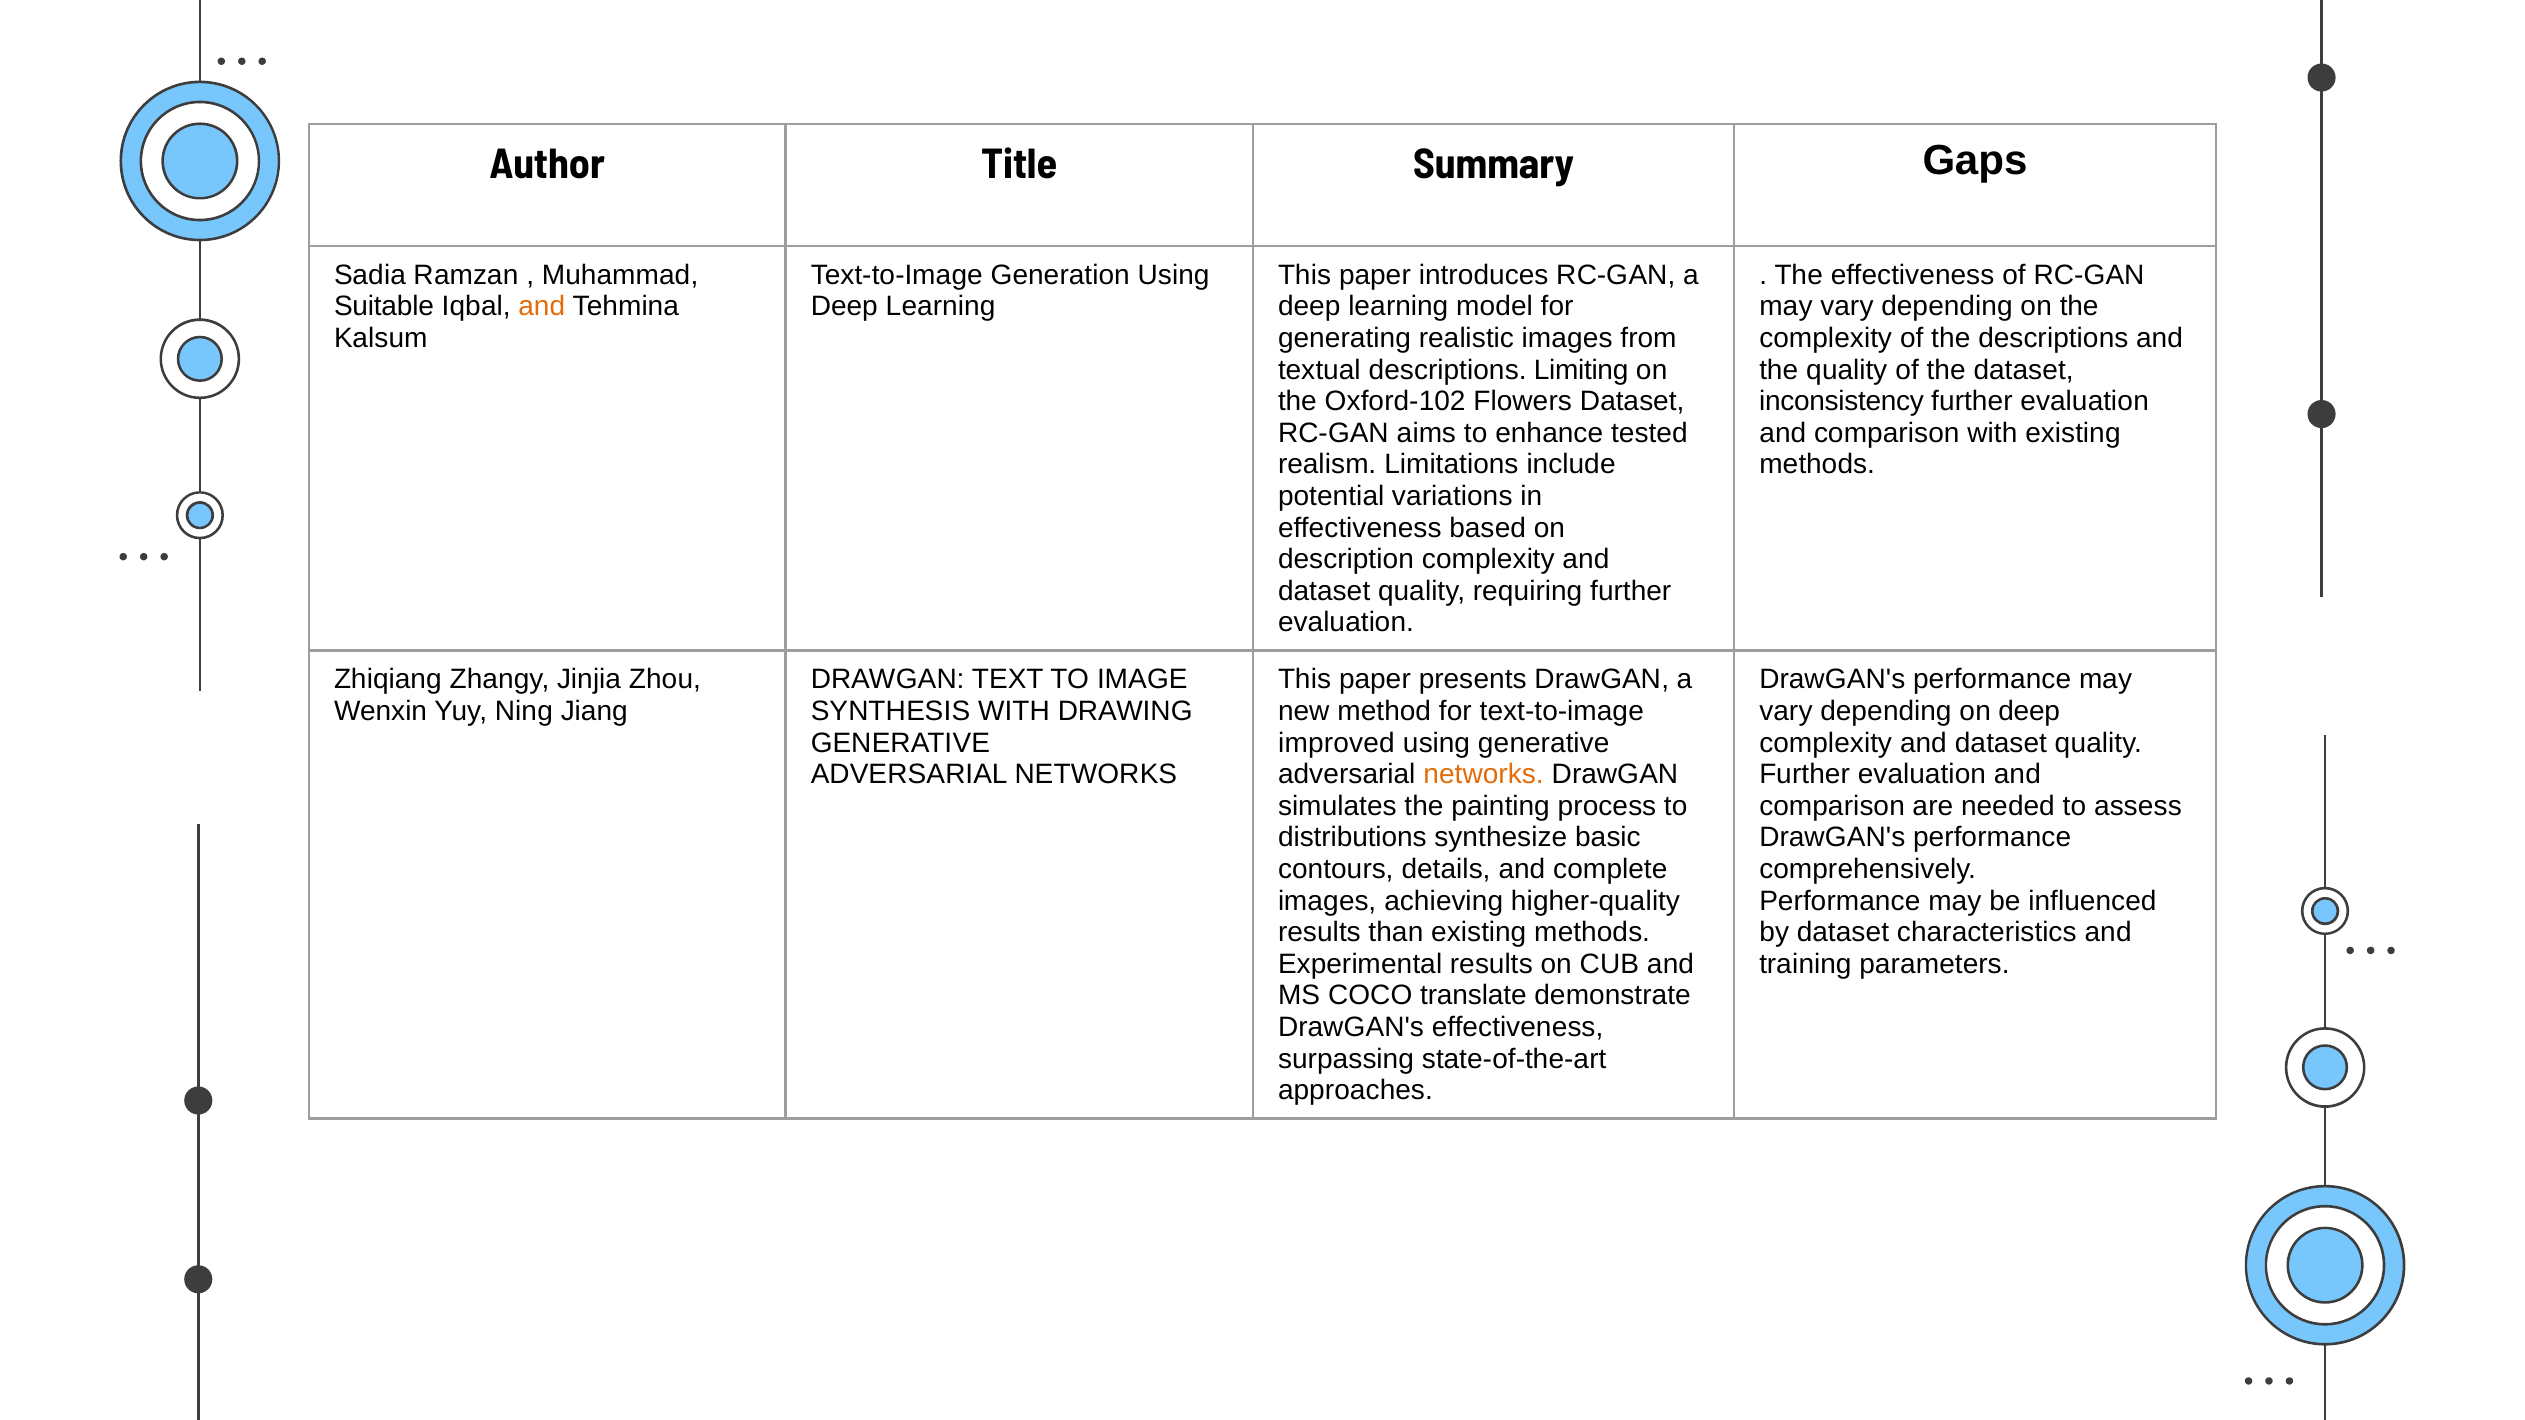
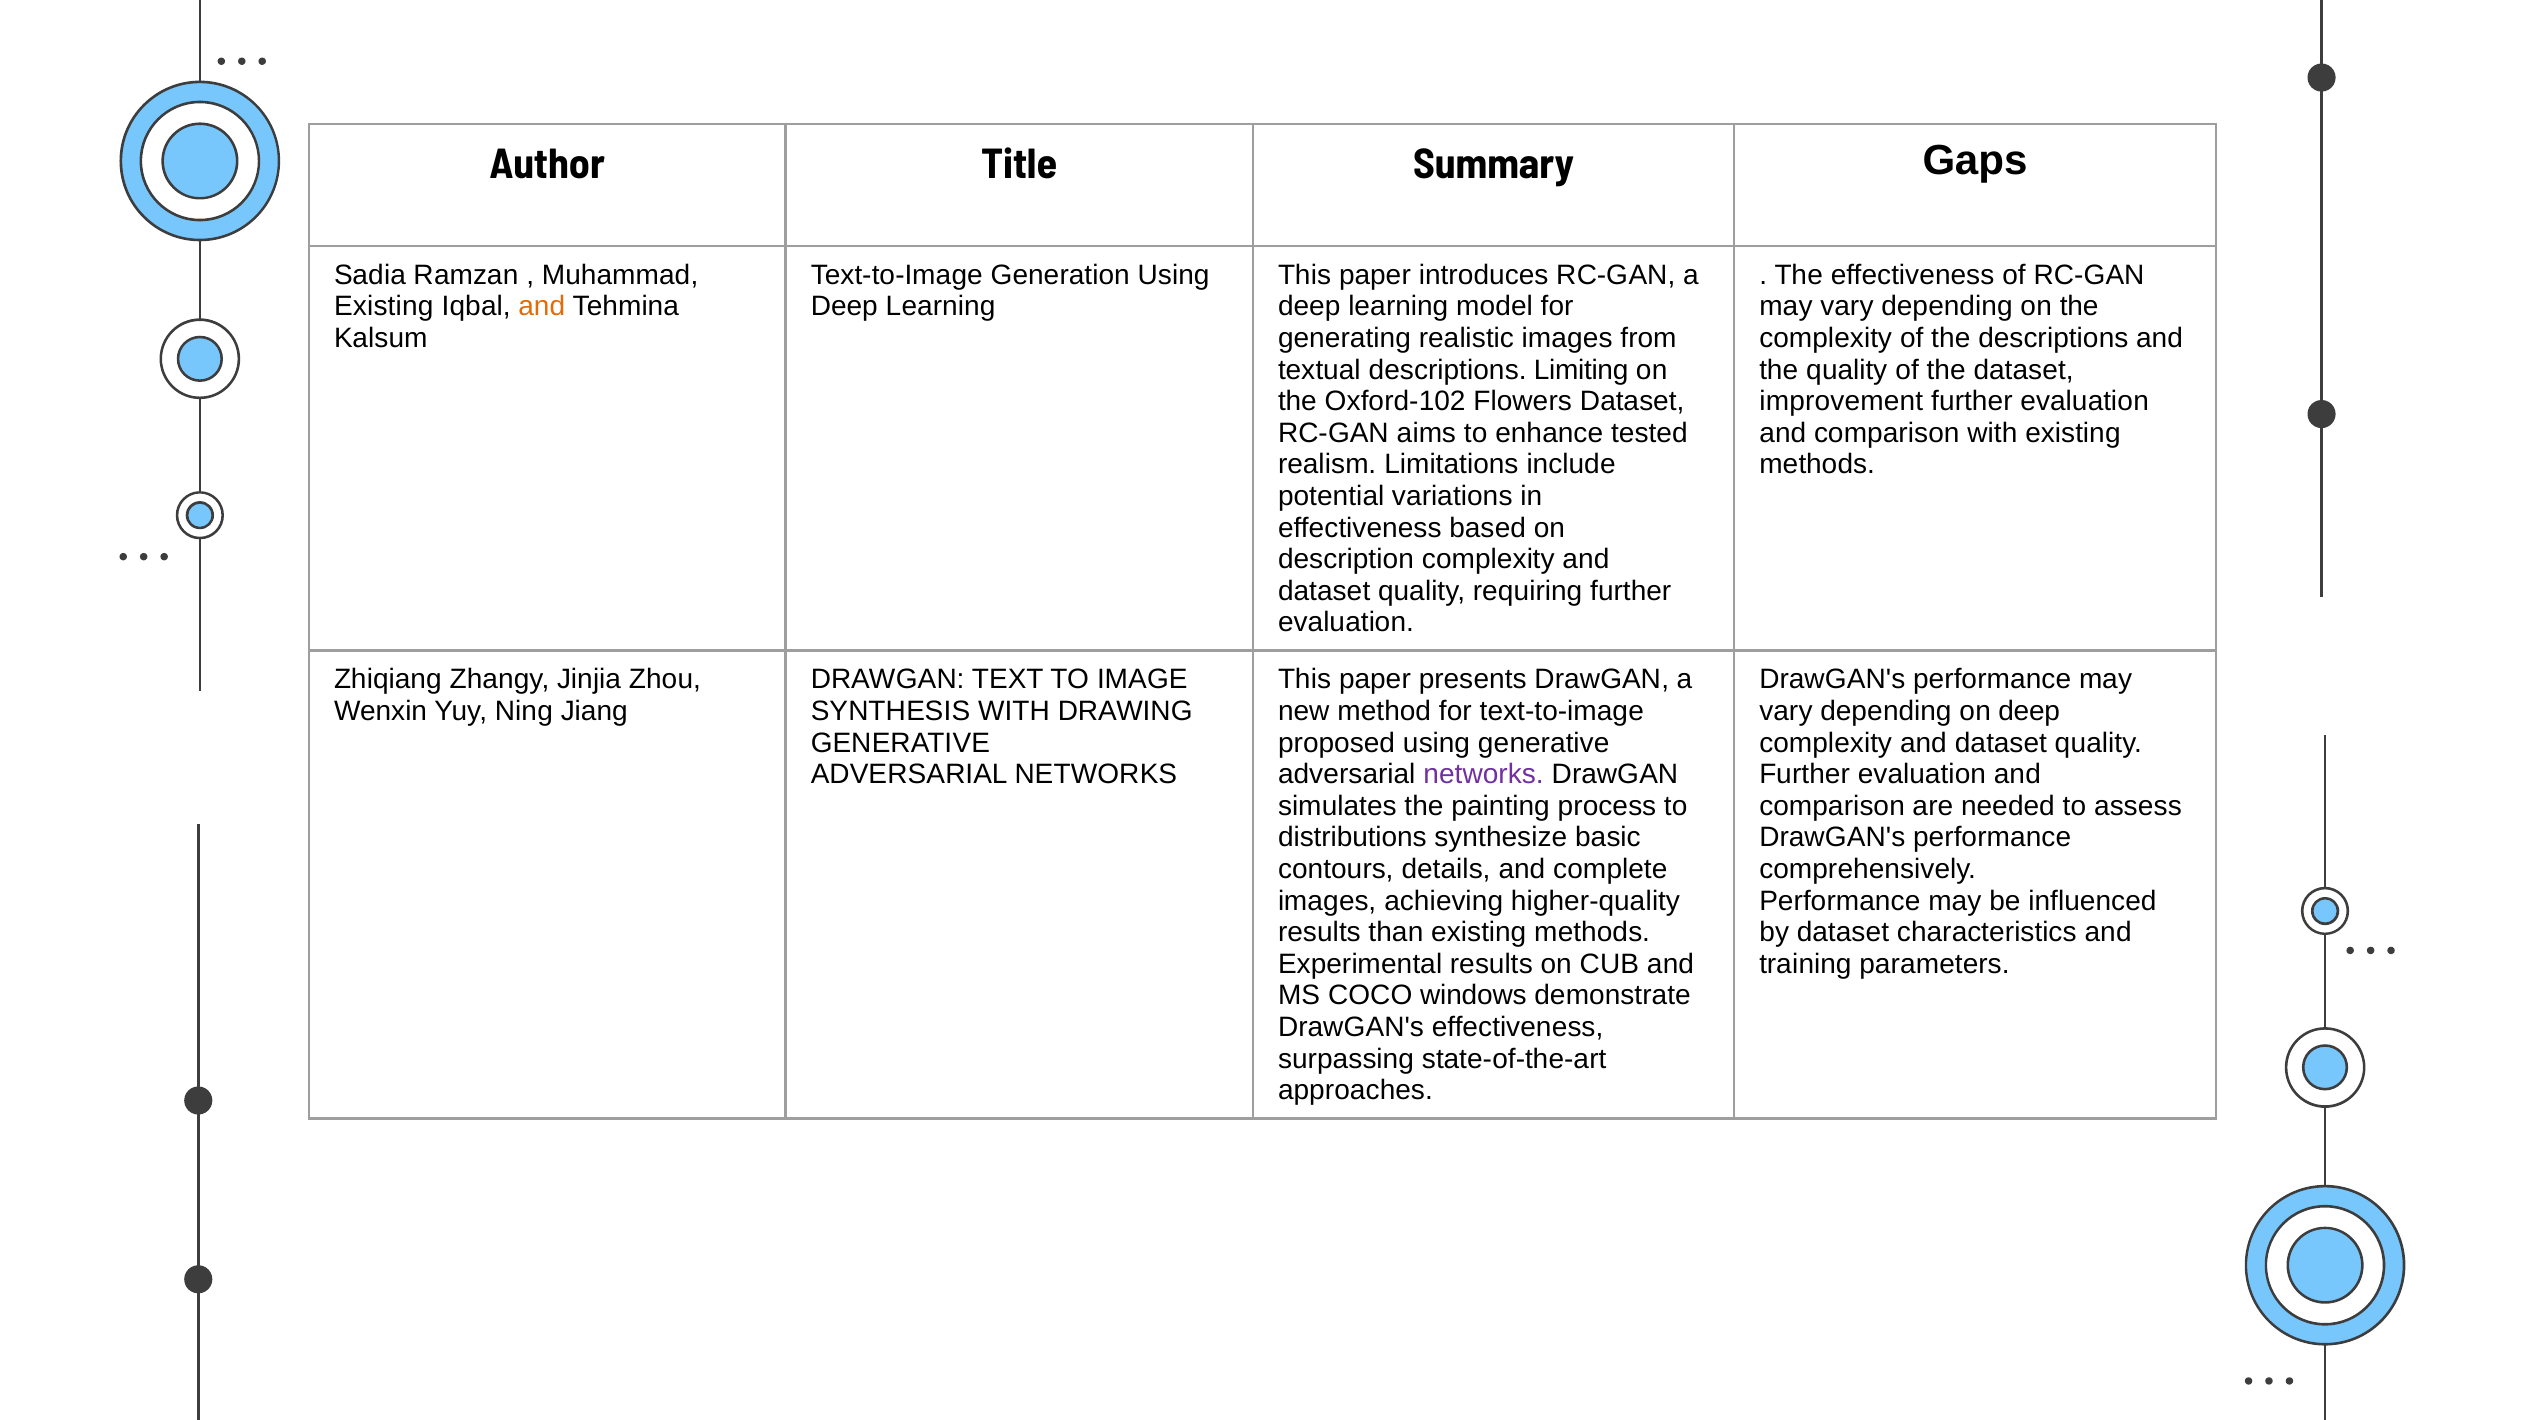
Suitable at (384, 307): Suitable -> Existing
inconsistency: inconsistency -> improvement
improved: improved -> proposed
networks at (1484, 775) colour: orange -> purple
translate: translate -> windows
